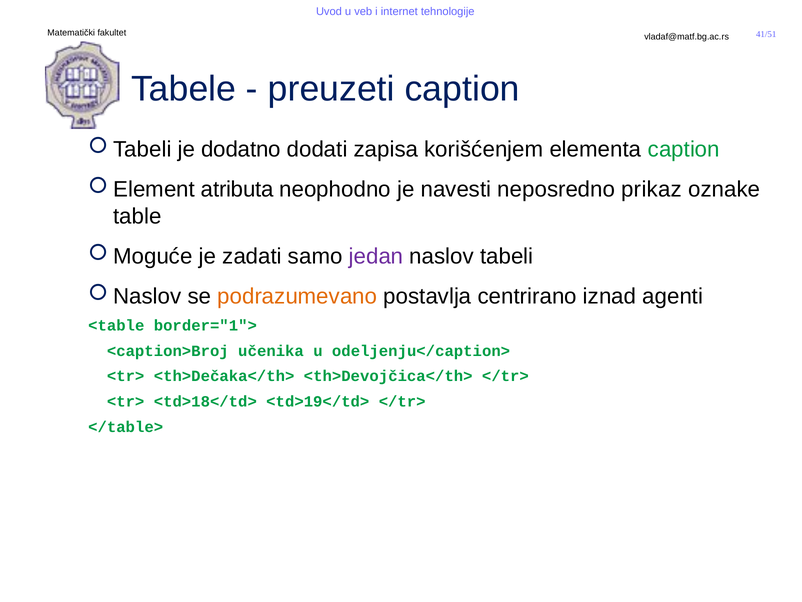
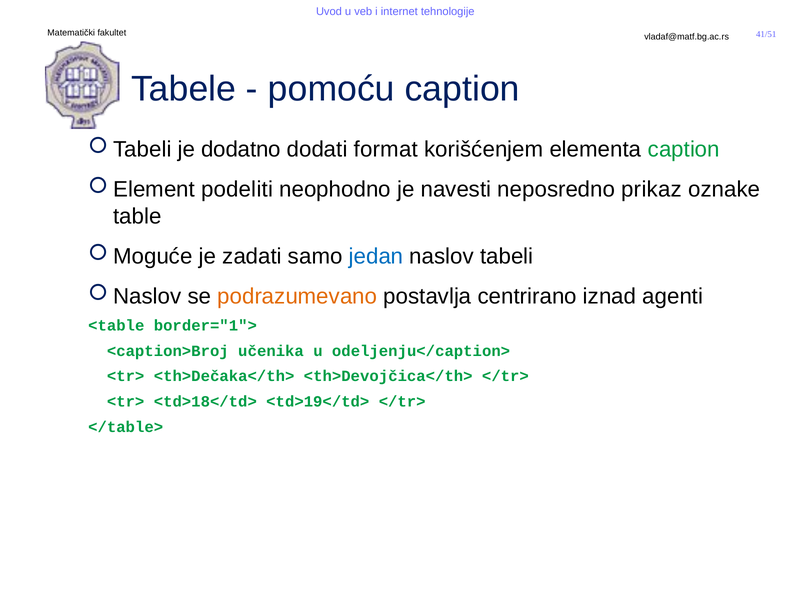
preuzeti: preuzeti -> pomoću
zapisa: zapisa -> format
atributa: atributa -> podeliti
jedan colour: purple -> blue
